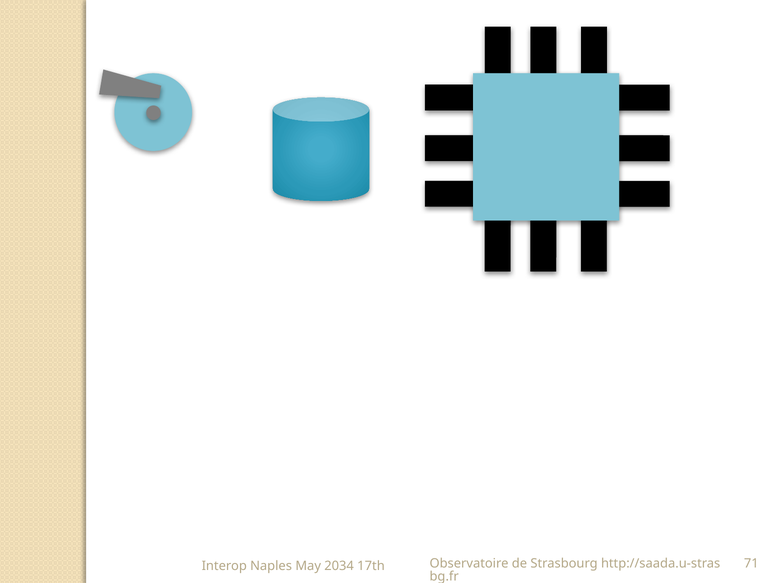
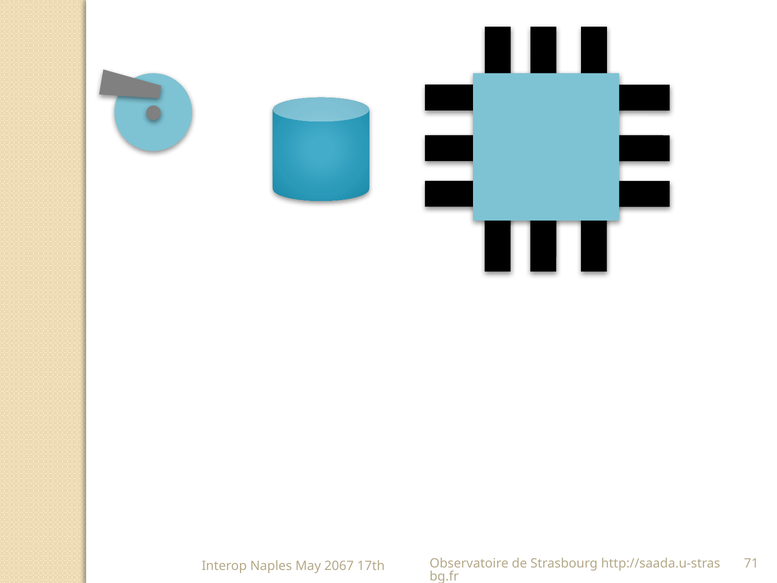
2034: 2034 -> 2067
